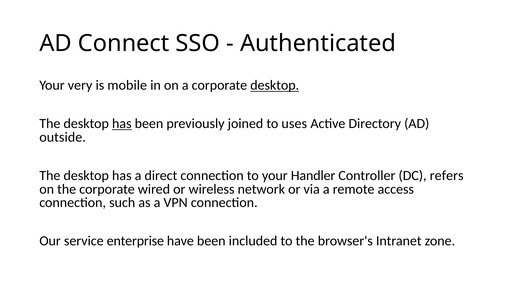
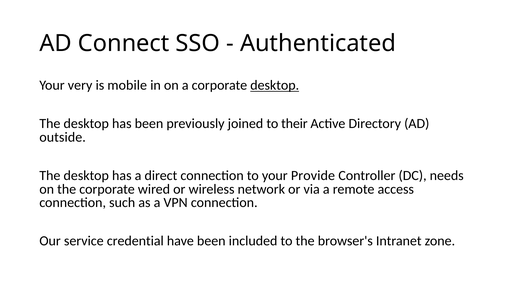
has at (122, 124) underline: present -> none
uses: uses -> their
Handler: Handler -> Provide
refers: refers -> needs
enterprise: enterprise -> credential
